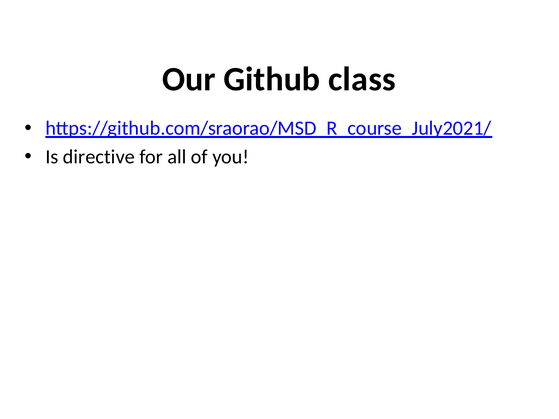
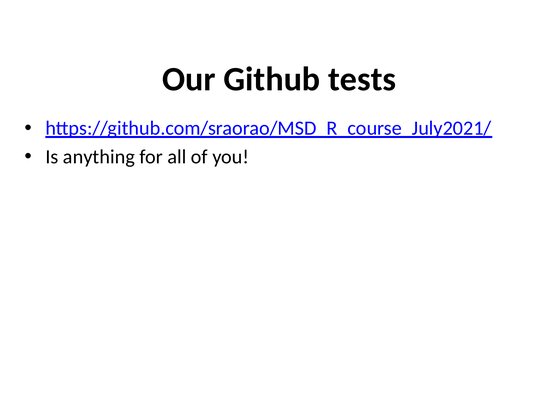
class: class -> tests
directive: directive -> anything
